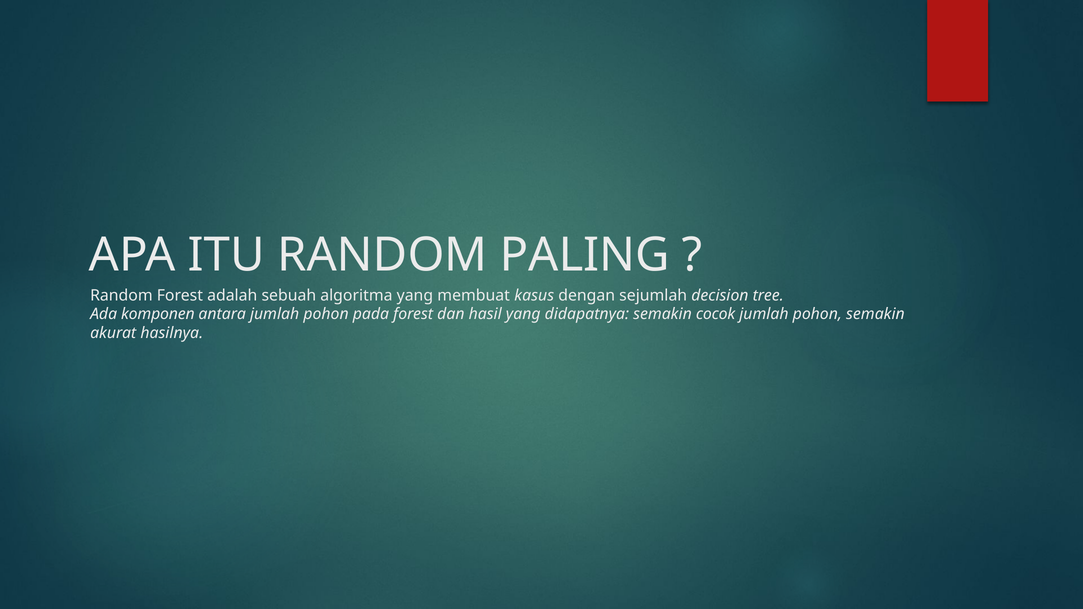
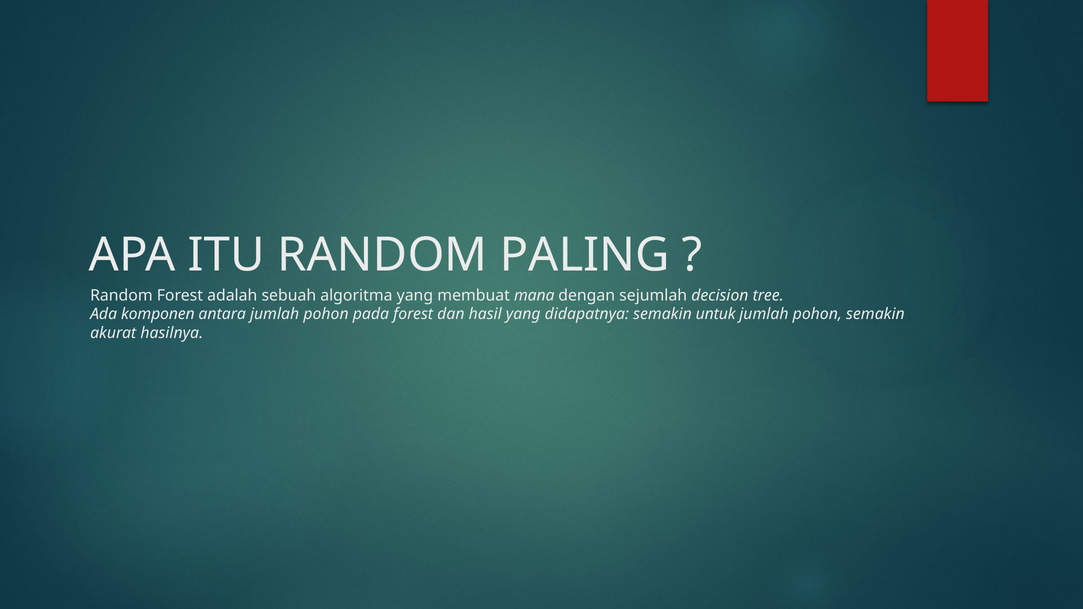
kasus: kasus -> mana
cocok: cocok -> untuk
